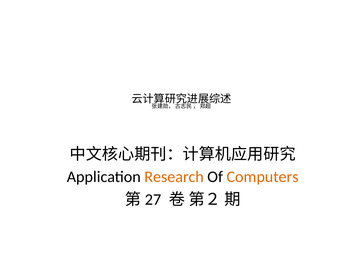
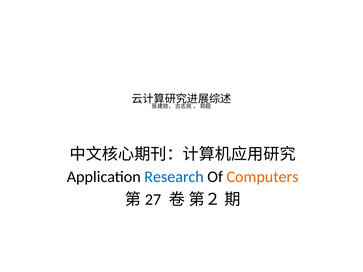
Research colour: orange -> blue
